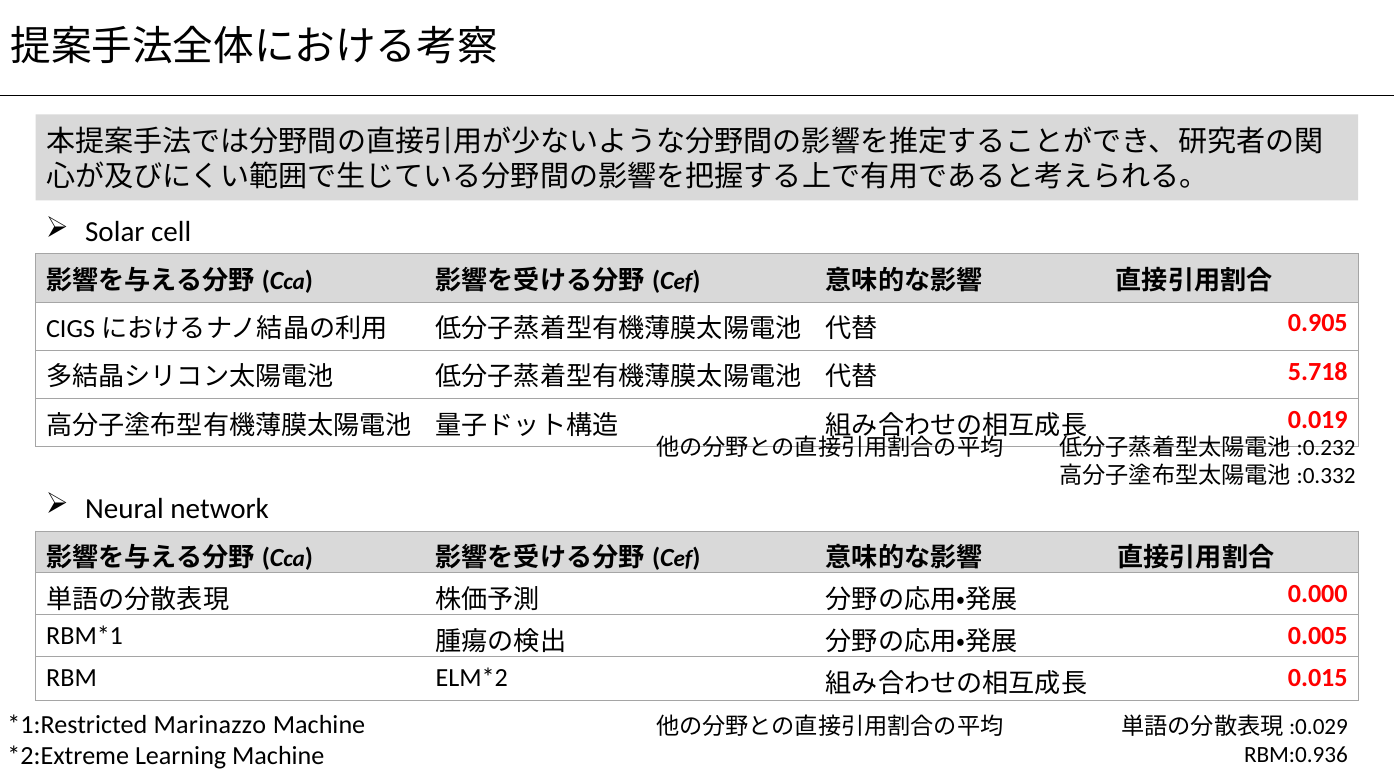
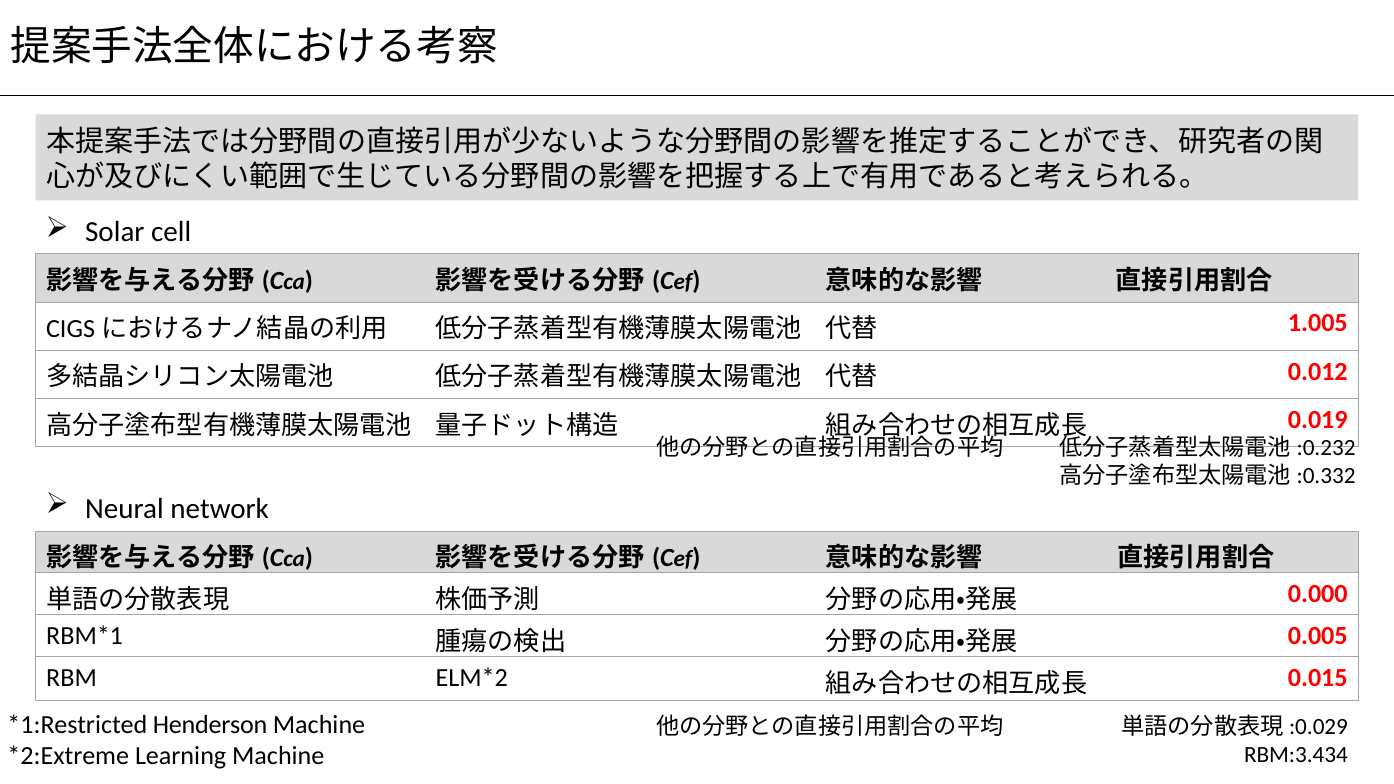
0.905: 0.905 -> 1.005
5.718: 5.718 -> 0.012
Marinazzo: Marinazzo -> Henderson
RBM:0.936: RBM:0.936 -> RBM:3.434
